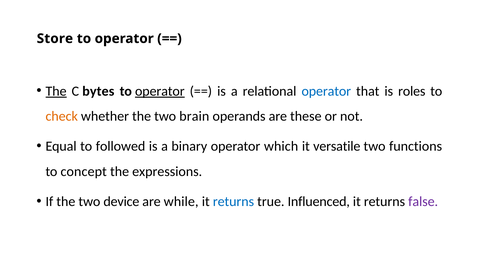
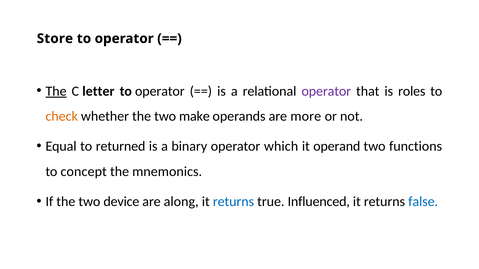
bytes: bytes -> letter
operator at (160, 91) underline: present -> none
operator at (326, 91) colour: blue -> purple
brain: brain -> make
these: these -> more
followed: followed -> returned
versatile: versatile -> operand
expressions: expressions -> mnemonics
while: while -> along
false colour: purple -> blue
